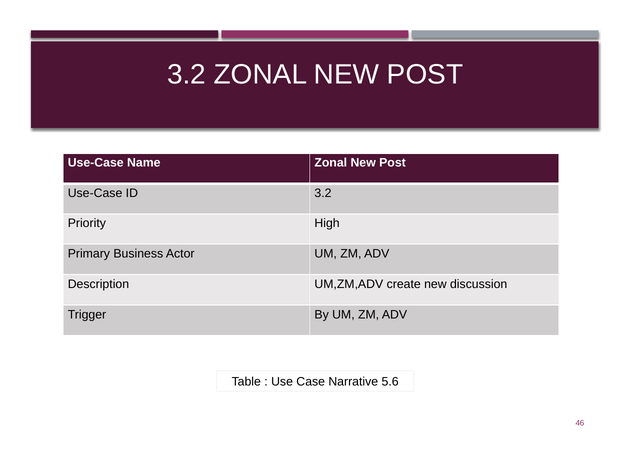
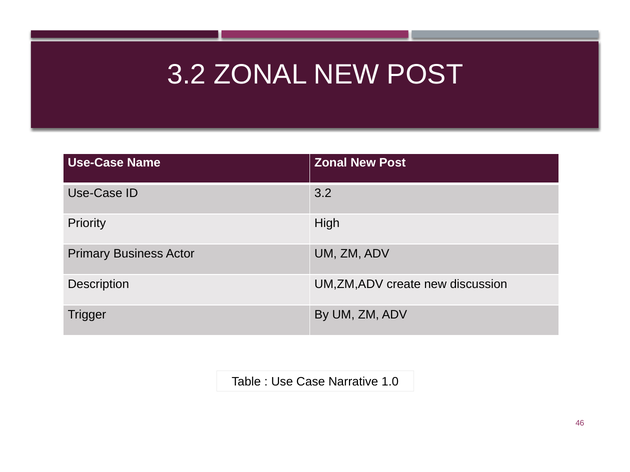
5.6: 5.6 -> 1.0
